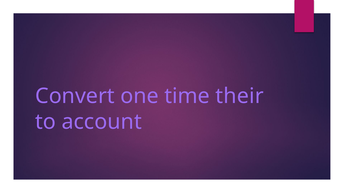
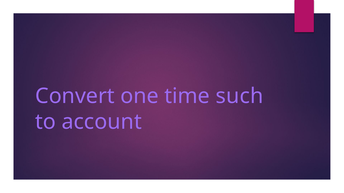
their: their -> such
